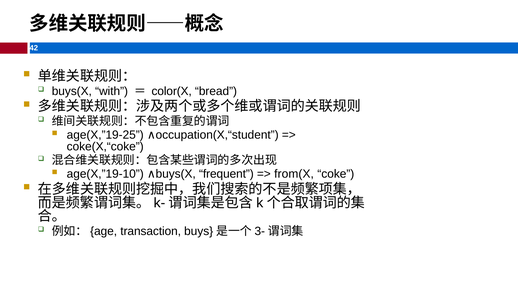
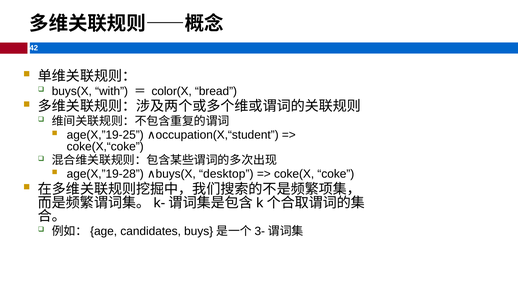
age(X,”19-10: age(X,”19-10 -> age(X,”19-28
frequent: frequent -> desktop
from(X: from(X -> coke(X
transaction: transaction -> candidates
